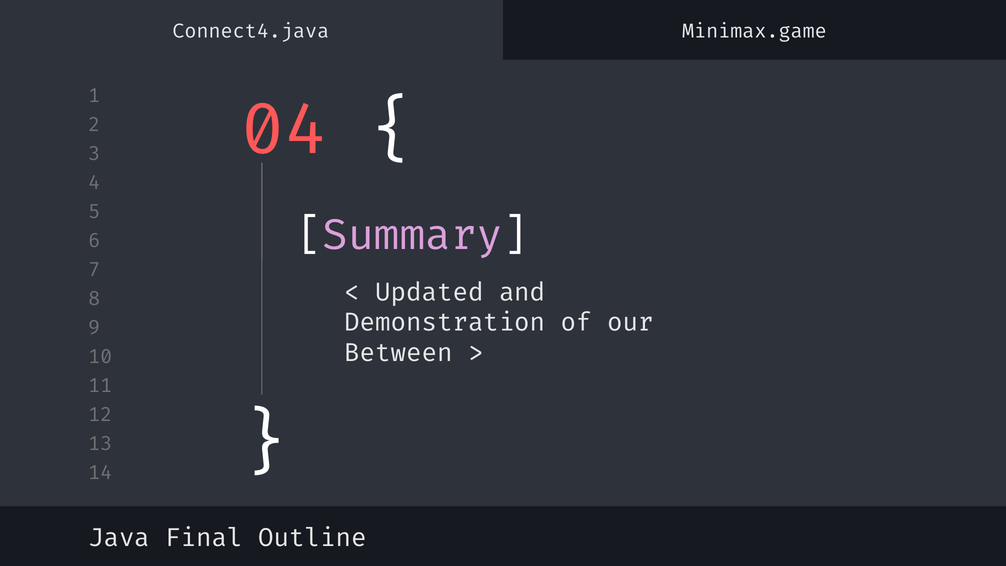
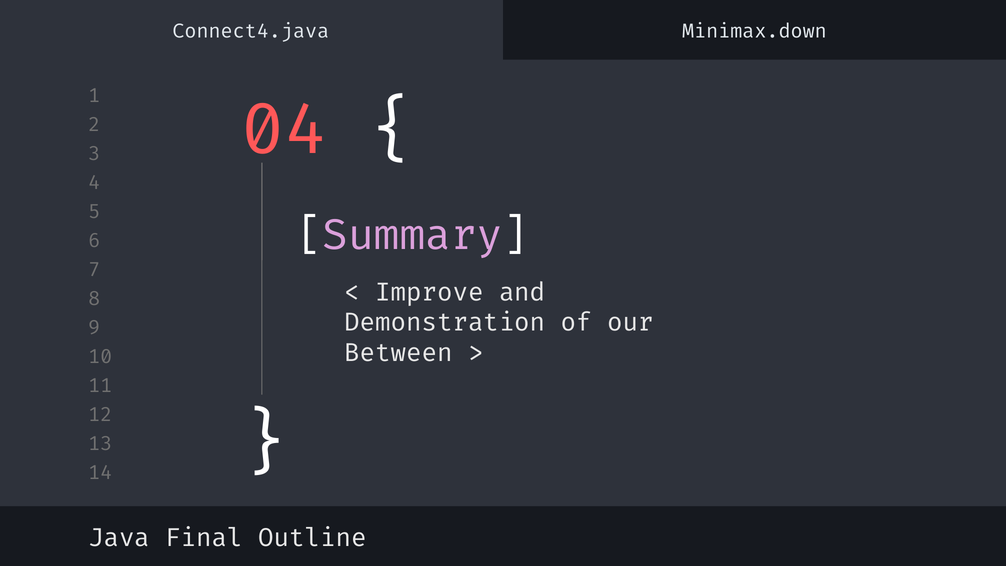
Minimax.game: Minimax.game -> Minimax.down
Updated: Updated -> Improve
